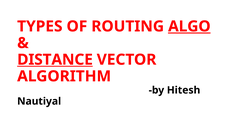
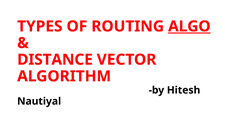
DISTANCE underline: present -> none
